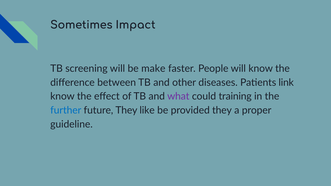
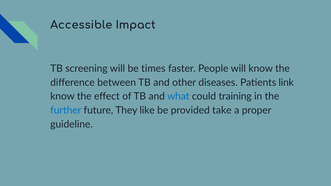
Sometimes: Sometimes -> Accessible
make: make -> times
what colour: purple -> blue
provided they: they -> take
